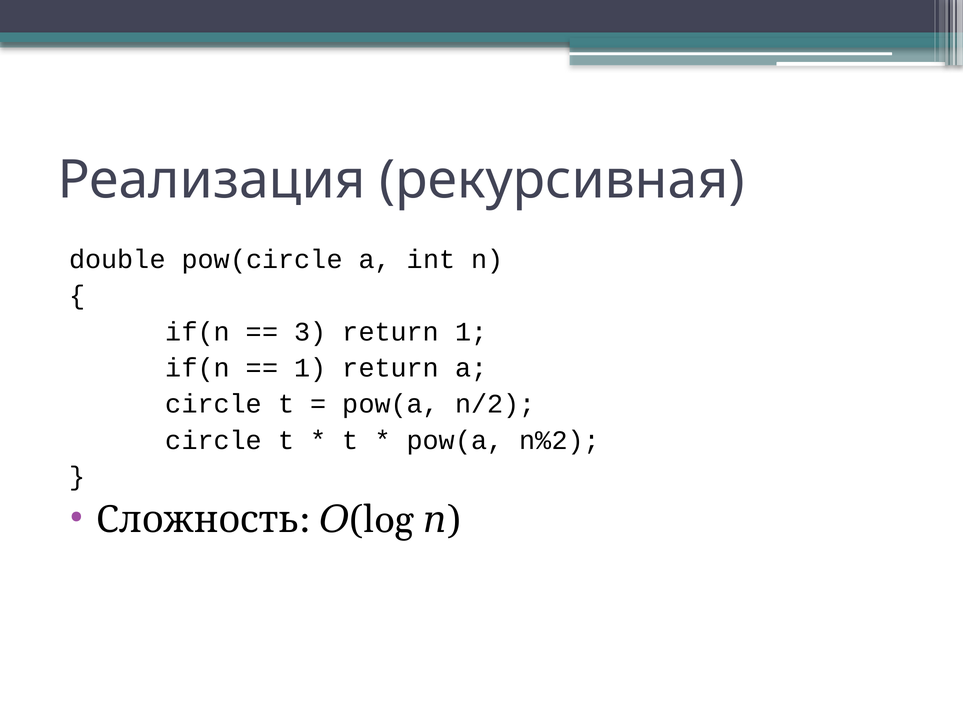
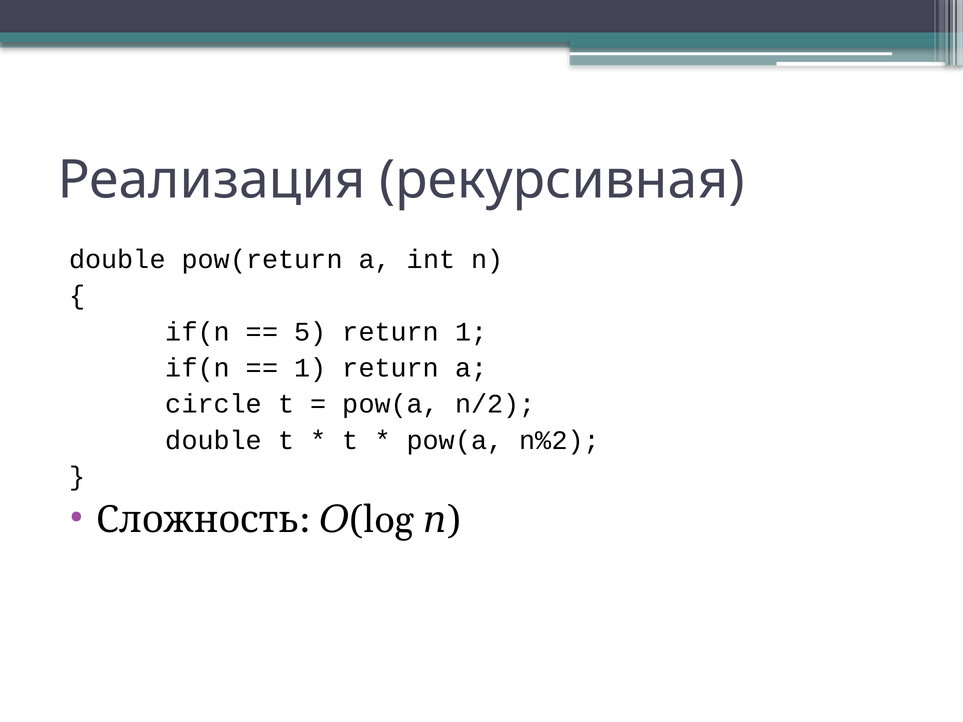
pow(circle: pow(circle -> pow(return
3: 3 -> 5
circle at (214, 440): circle -> double
